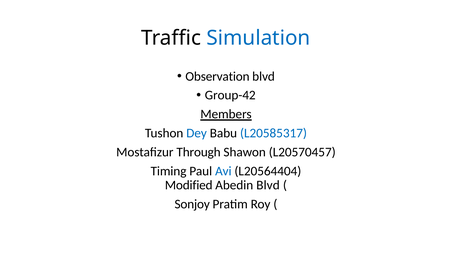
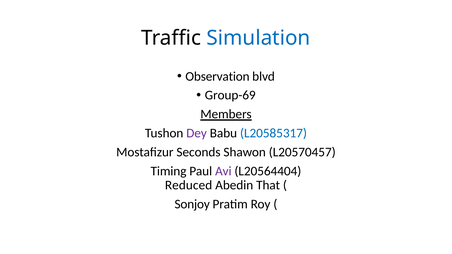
Group-42: Group-42 -> Group-69
Dey colour: blue -> purple
Through: Through -> Seconds
Avi colour: blue -> purple
Modified: Modified -> Reduced
Abedin Blvd: Blvd -> That
